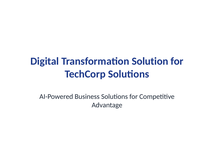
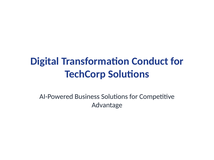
Solution: Solution -> Conduct
